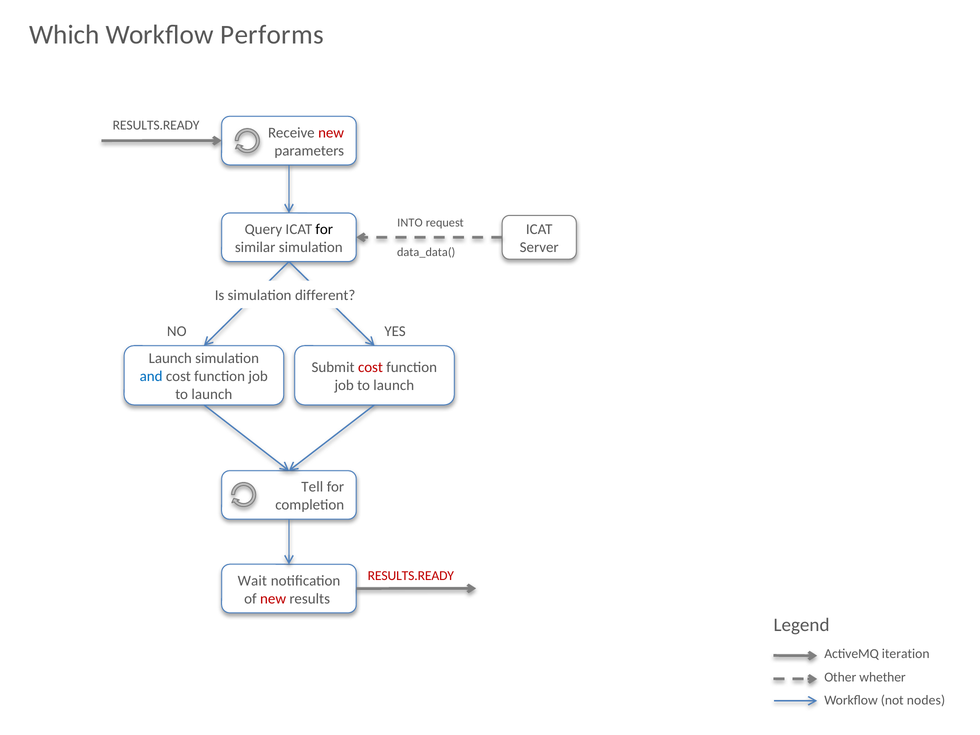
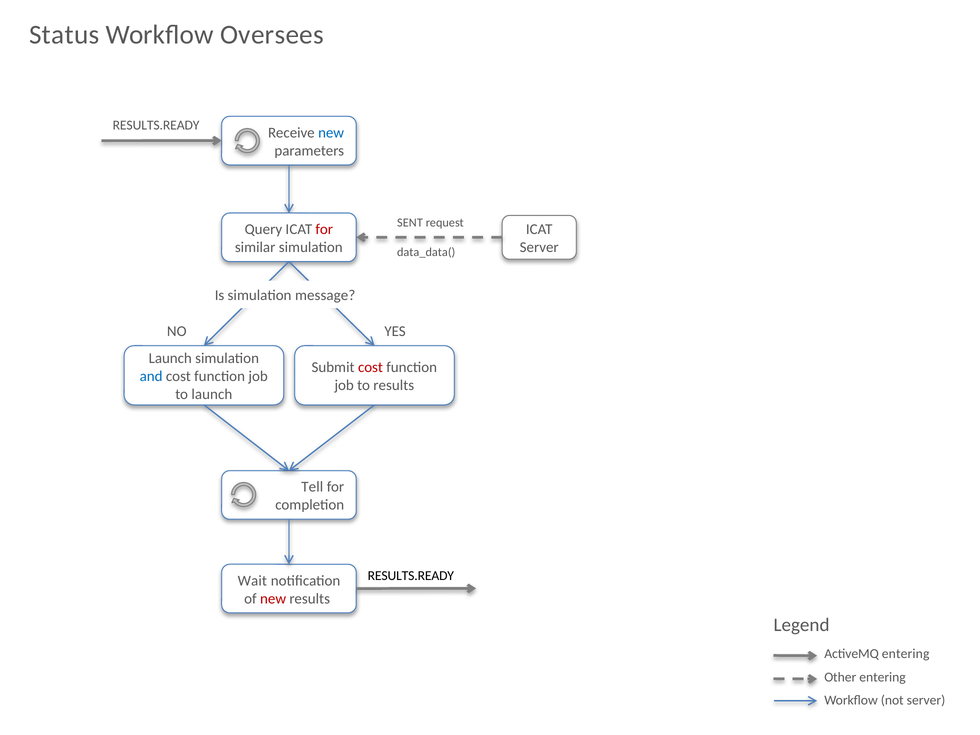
Which: Which -> Status
Performs: Performs -> Oversees
new at (331, 133) colour: red -> blue
INTO: INTO -> SENT
for at (324, 229) colour: black -> red
different: different -> message
launch at (394, 385): launch -> results
RESULTS.READY at (411, 576) colour: red -> black
ActiveMQ iteration: iteration -> entering
Other whether: whether -> entering
not nodes: nodes -> server
